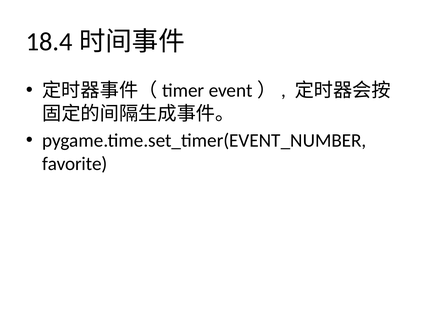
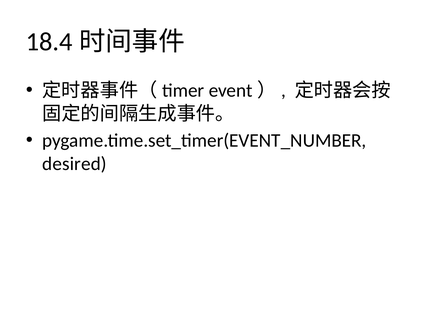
favorite: favorite -> desired
